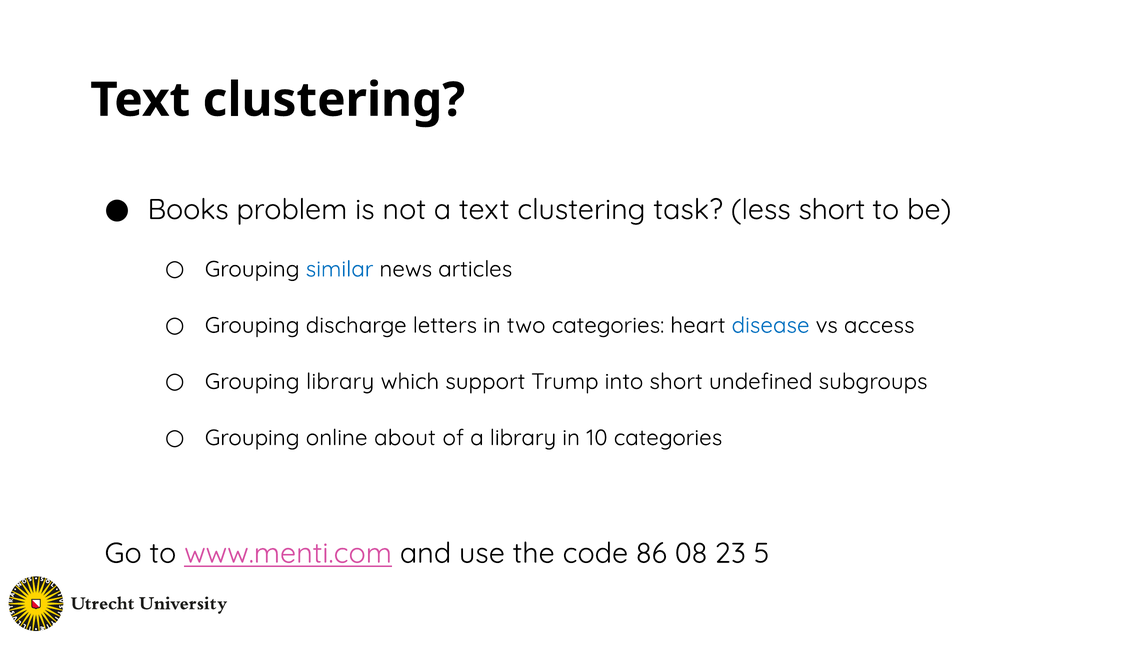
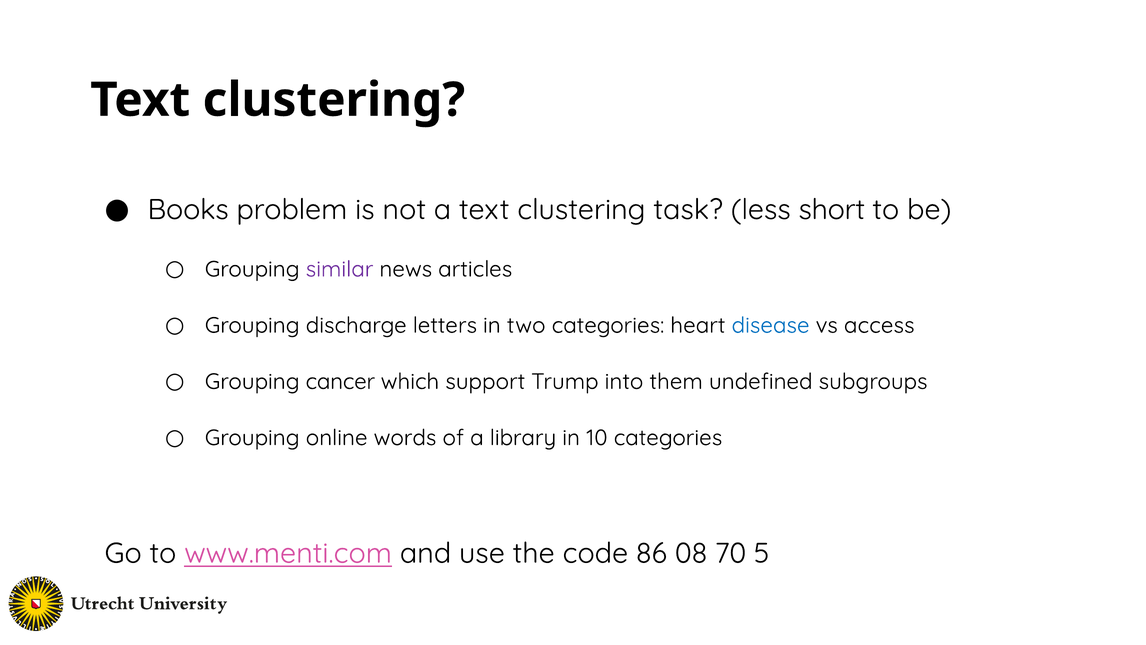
similar colour: blue -> purple
Grouping library: library -> cancer
into short: short -> them
about: about -> words
23: 23 -> 70
